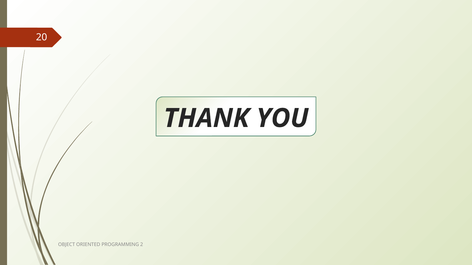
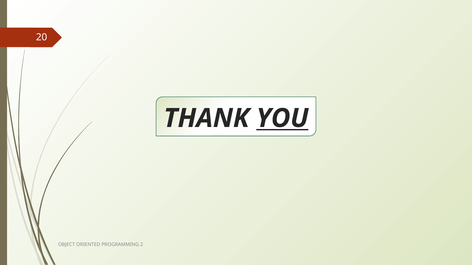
YOU underline: none -> present
